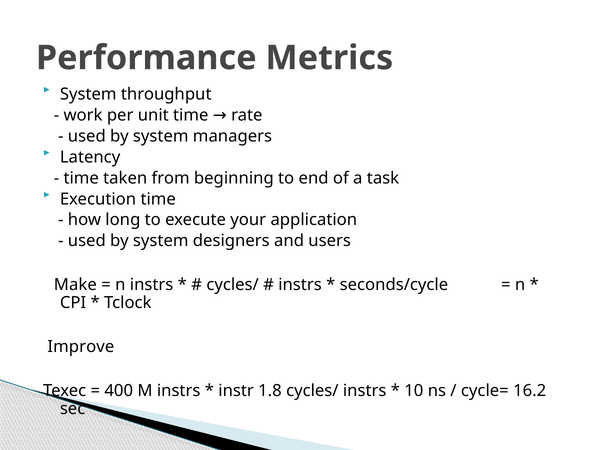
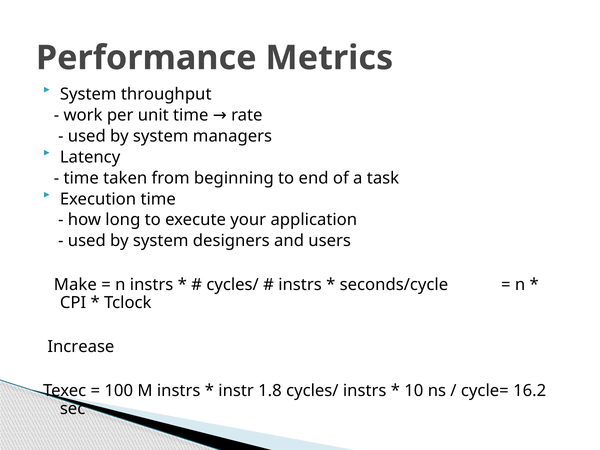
Improve: Improve -> Increase
400: 400 -> 100
